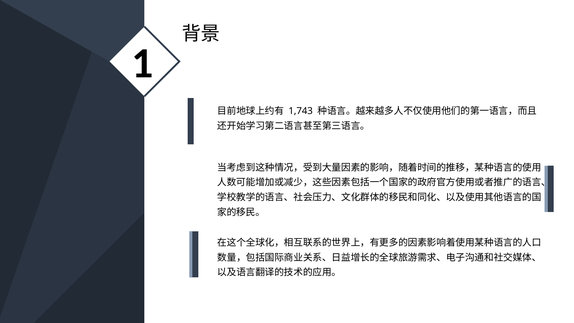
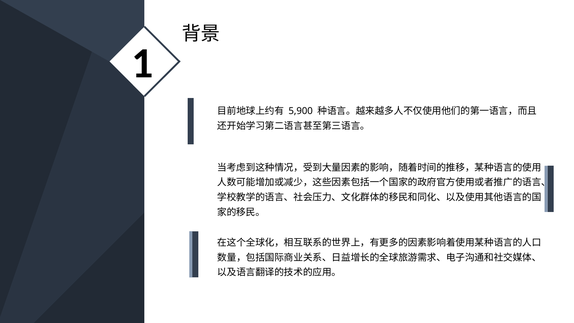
1,743: 1,743 -> 5,900
